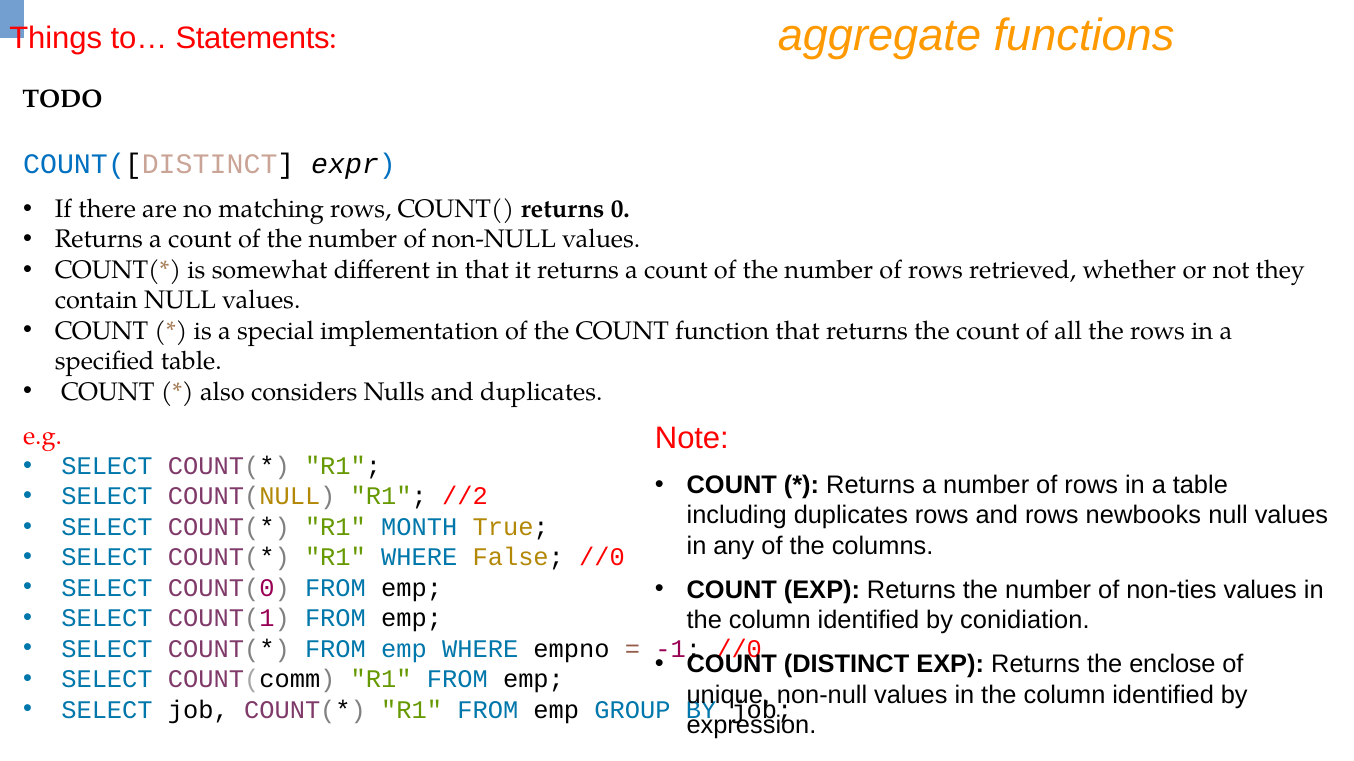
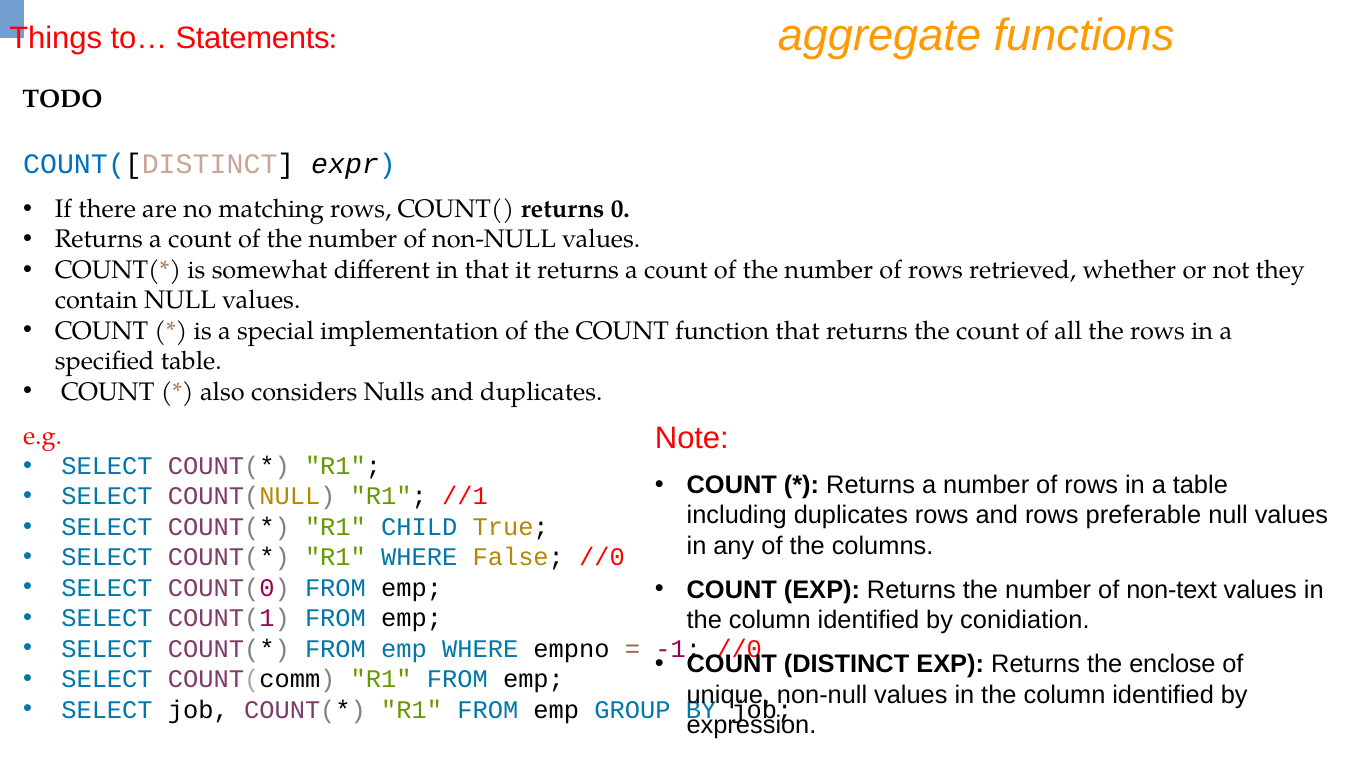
//2: //2 -> //1
newbooks: newbooks -> preferable
MONTH: MONTH -> CHILD
non-ties: non-ties -> non-text
